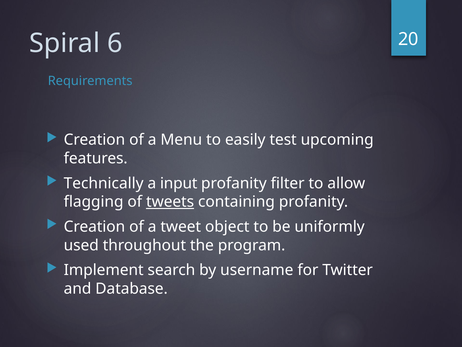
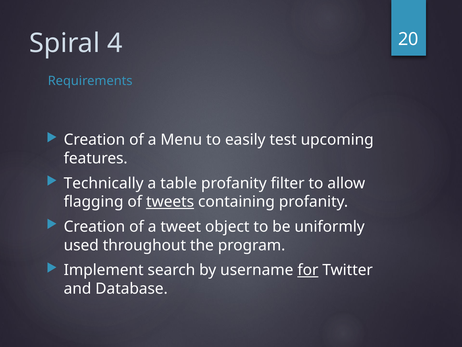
6: 6 -> 4
input: input -> table
for underline: none -> present
